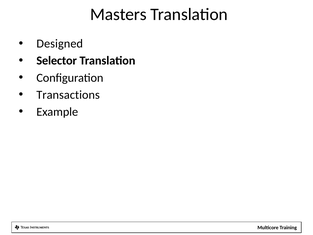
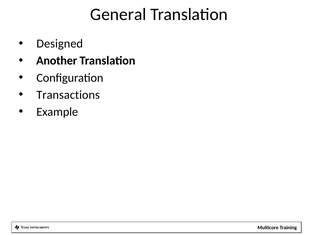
Masters: Masters -> General
Selector: Selector -> Another
